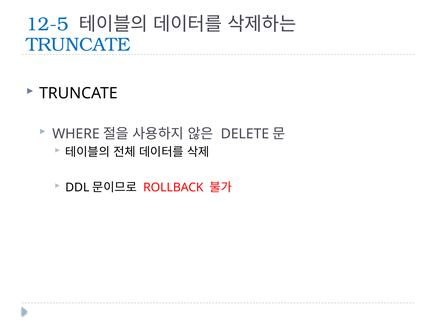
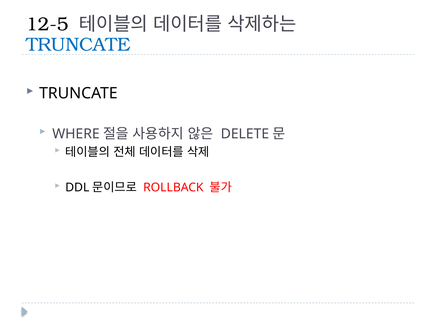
12-5 colour: blue -> black
